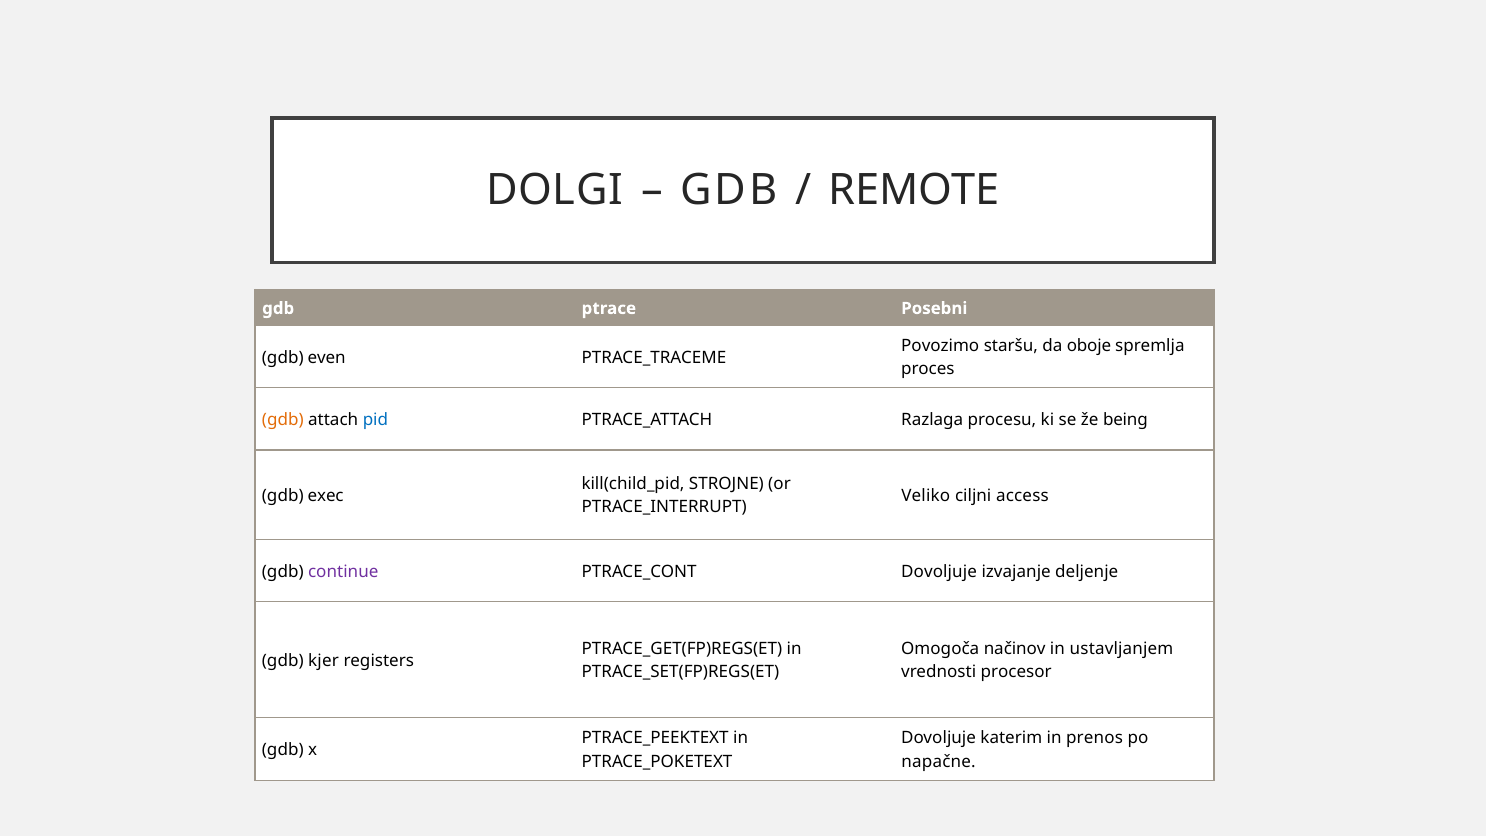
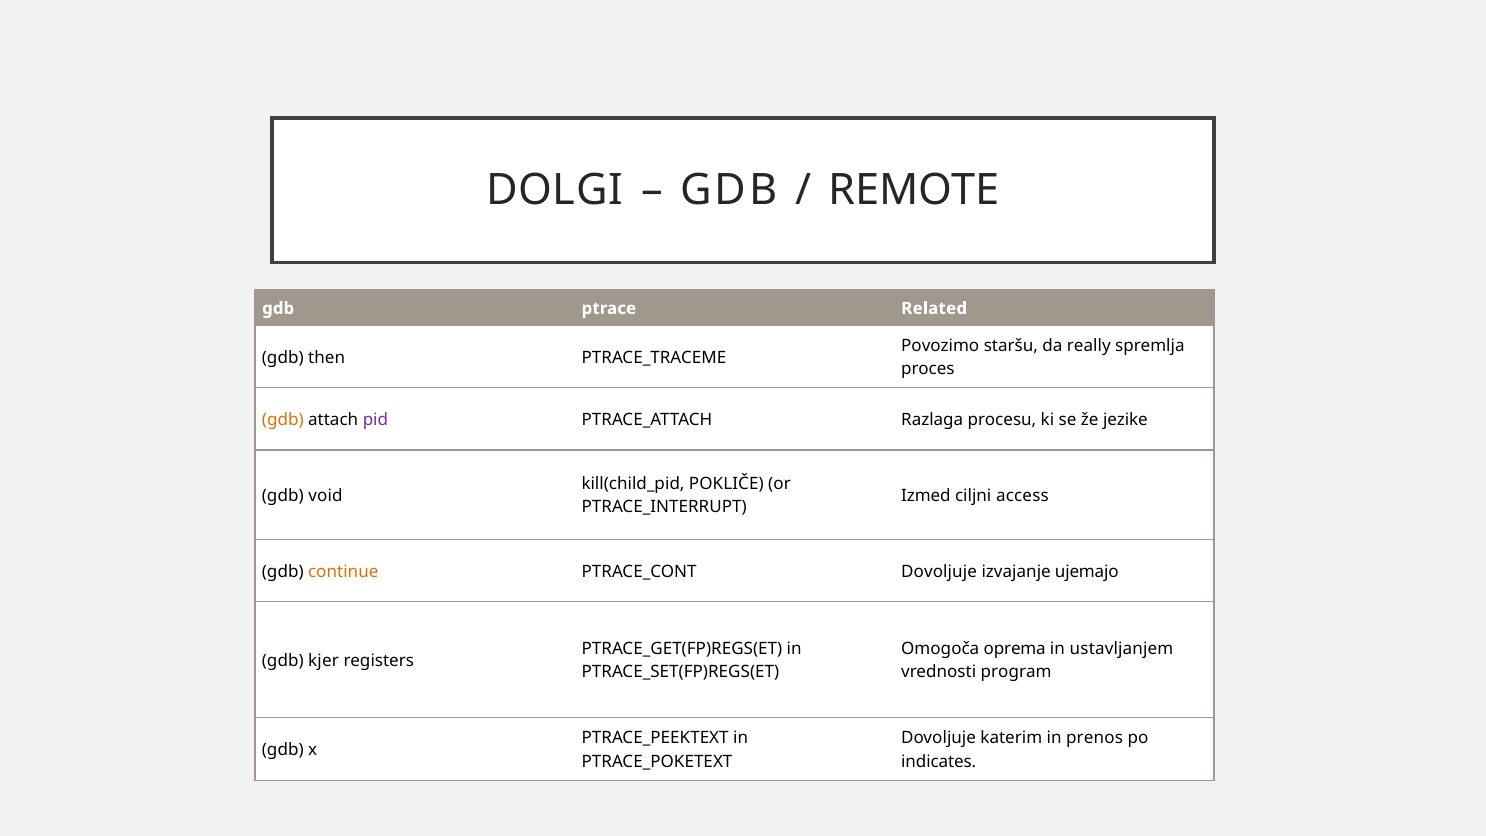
Posebni: Posebni -> Related
oboje: oboje -> really
even: even -> then
pid colour: blue -> purple
being: being -> jezike
STROJNE: STROJNE -> POKLIČE
exec: exec -> void
Veliko: Veliko -> Izmed
continue colour: purple -> orange
deljenje: deljenje -> ujemajo
načinov: načinov -> oprema
procesor: procesor -> program
napačne: napačne -> indicates
